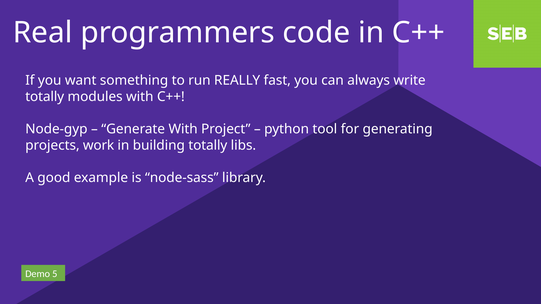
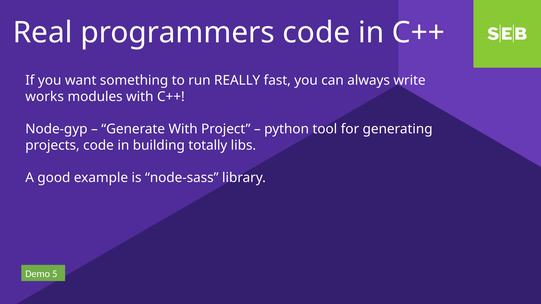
totally at (45, 97): totally -> works
projects work: work -> code
